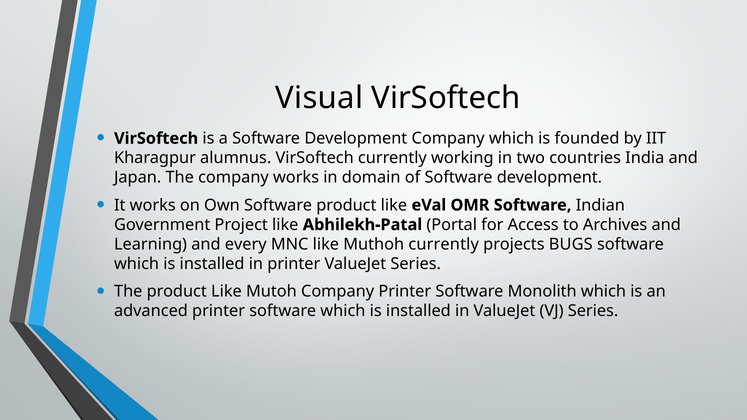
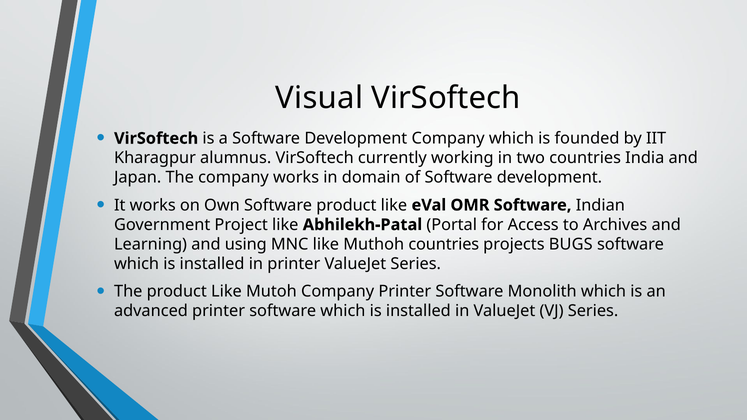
every: every -> using
Muthoh currently: currently -> countries
